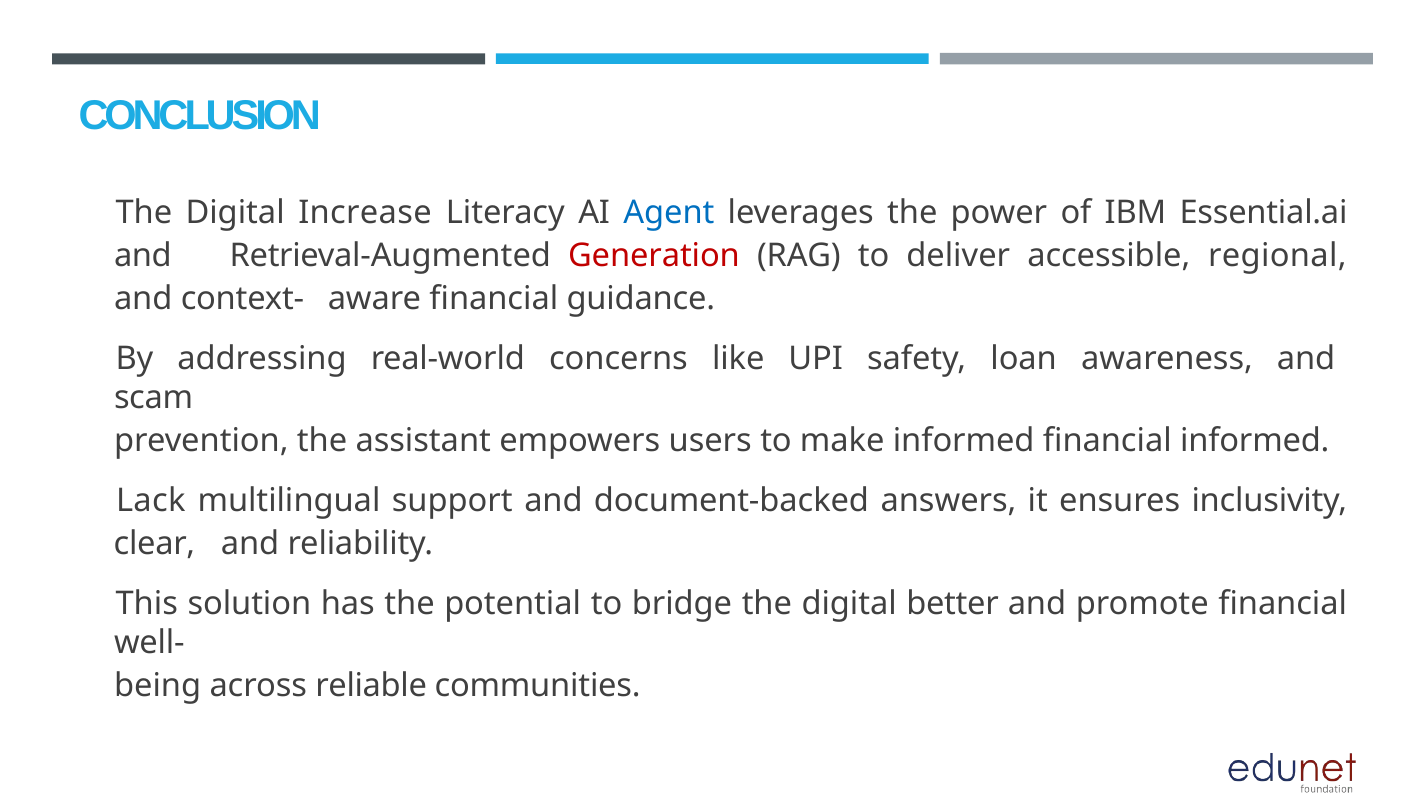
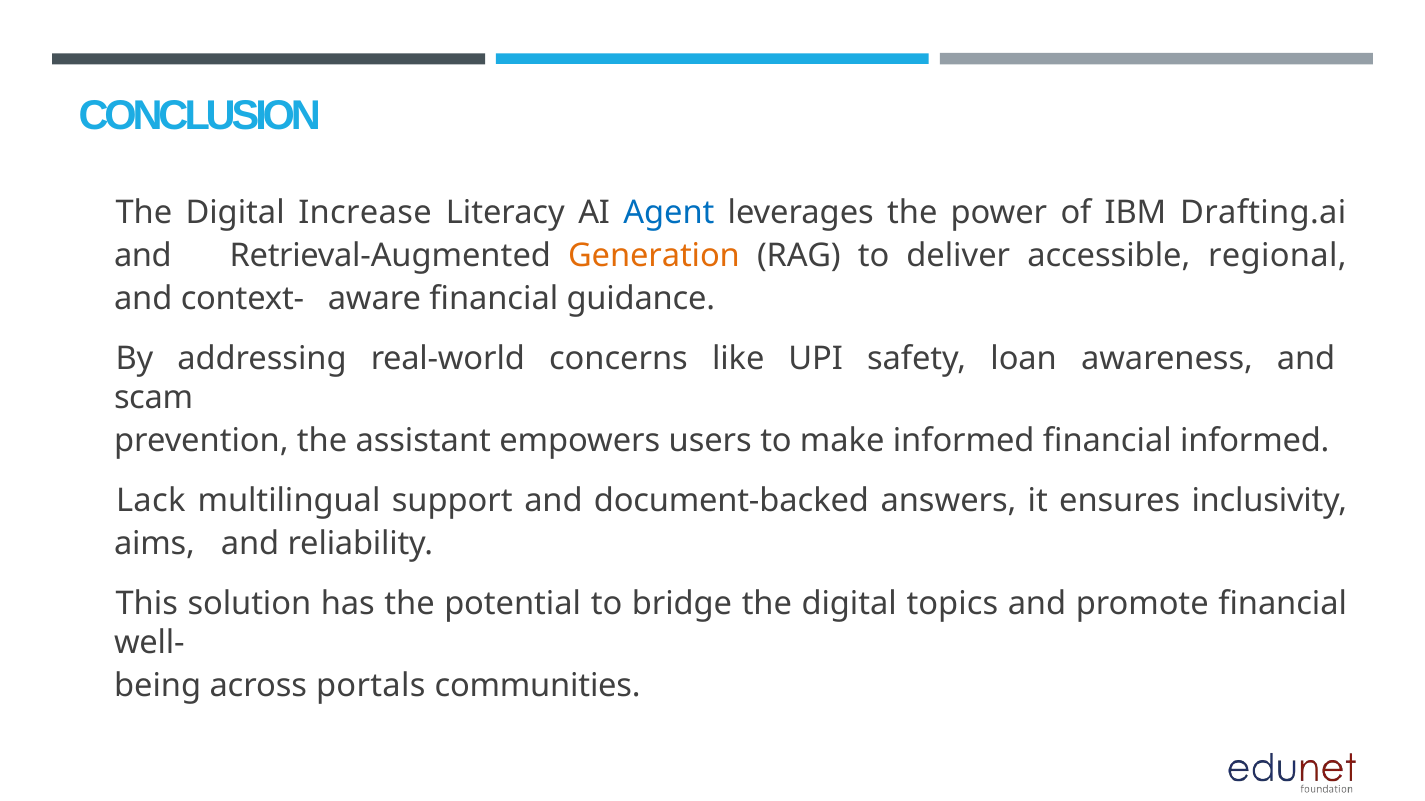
Essential.ai: Essential.ai -> Drafting.ai
Generation colour: red -> orange
clear: clear -> aims
better: better -> topics
reliable: reliable -> portals
